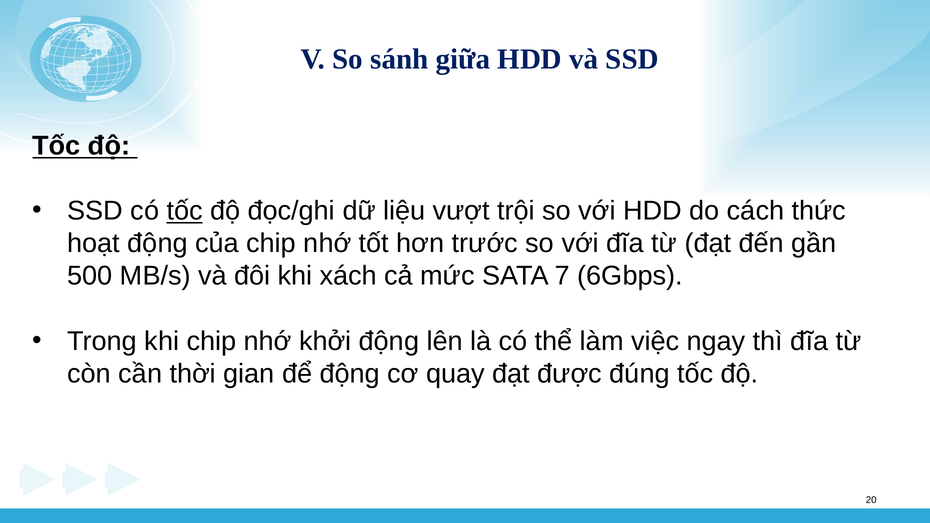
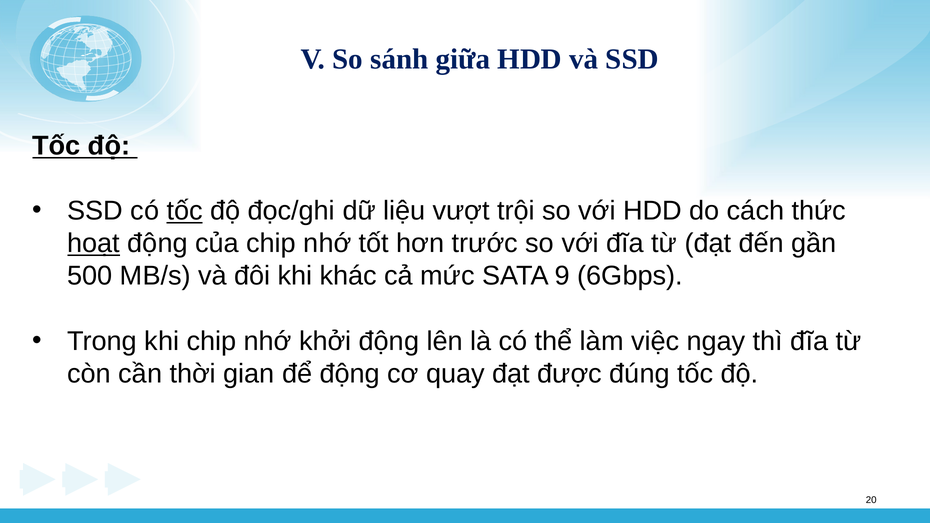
hoạt underline: none -> present
xách: xách -> khác
7: 7 -> 9
